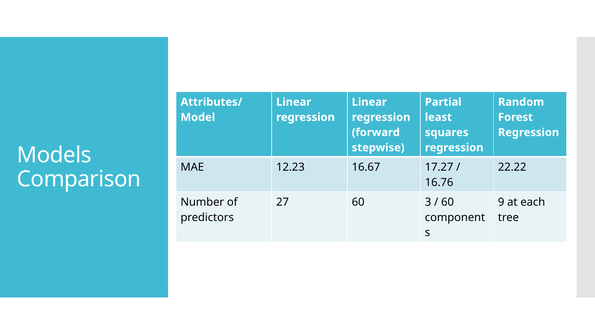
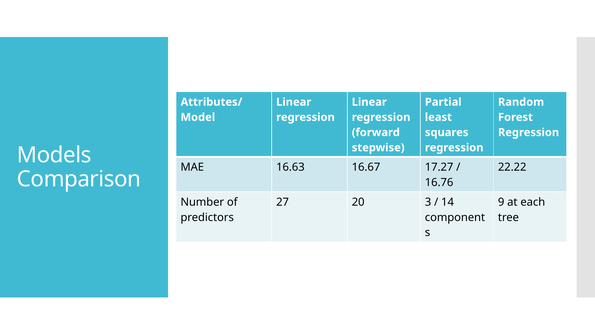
12.23: 12.23 -> 16.63
27 60: 60 -> 20
60 at (448, 202): 60 -> 14
